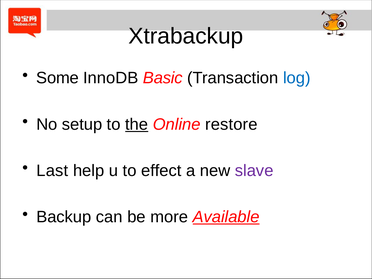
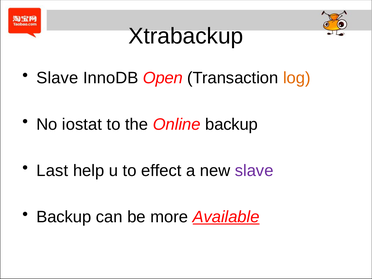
Some at (57, 78): Some -> Slave
Basic: Basic -> Open
log colour: blue -> orange
setup: setup -> iostat
the underline: present -> none
Online restore: restore -> backup
